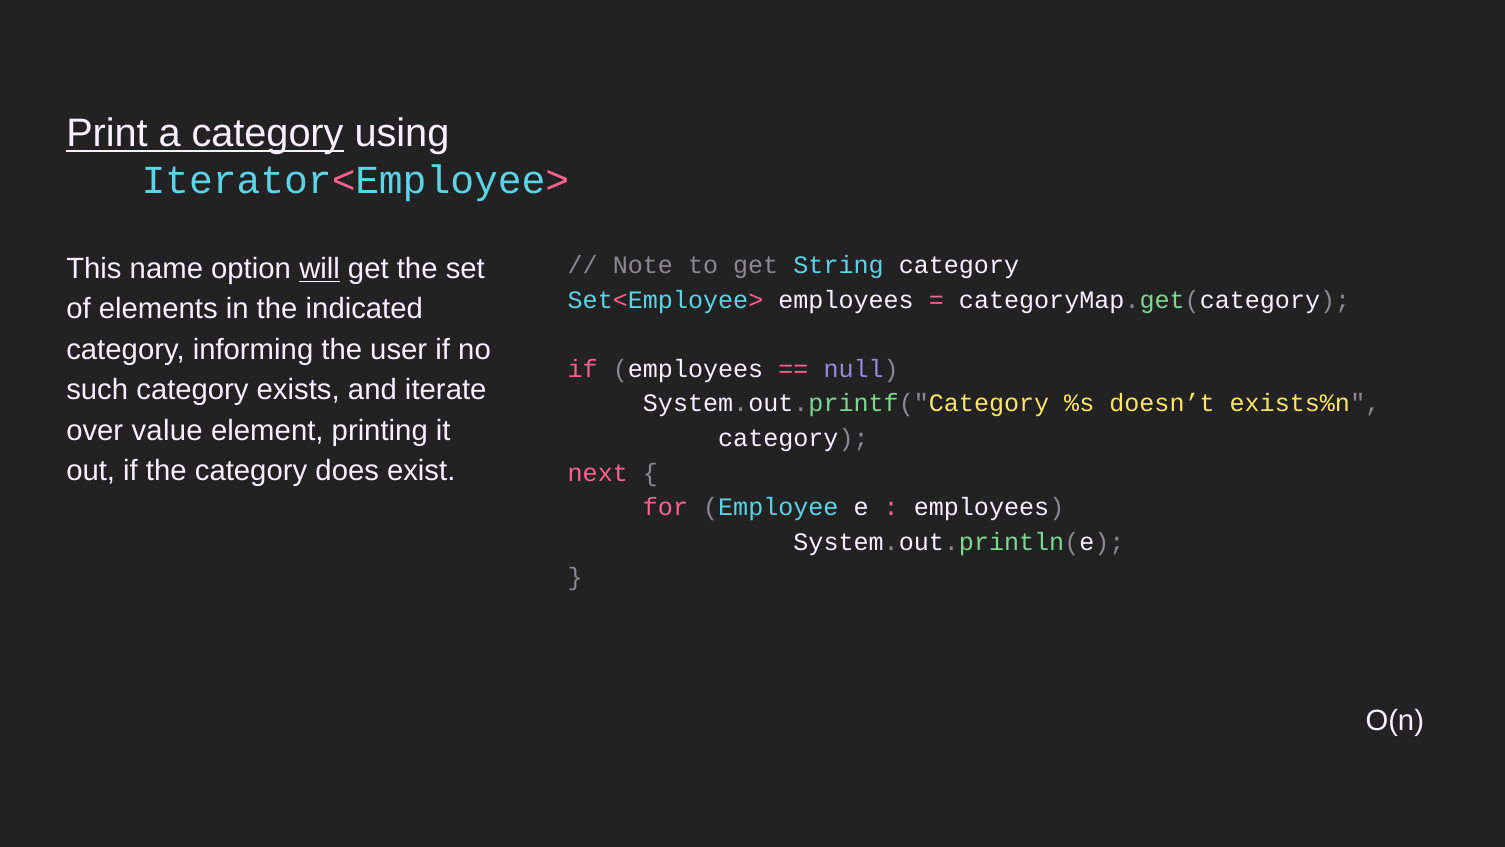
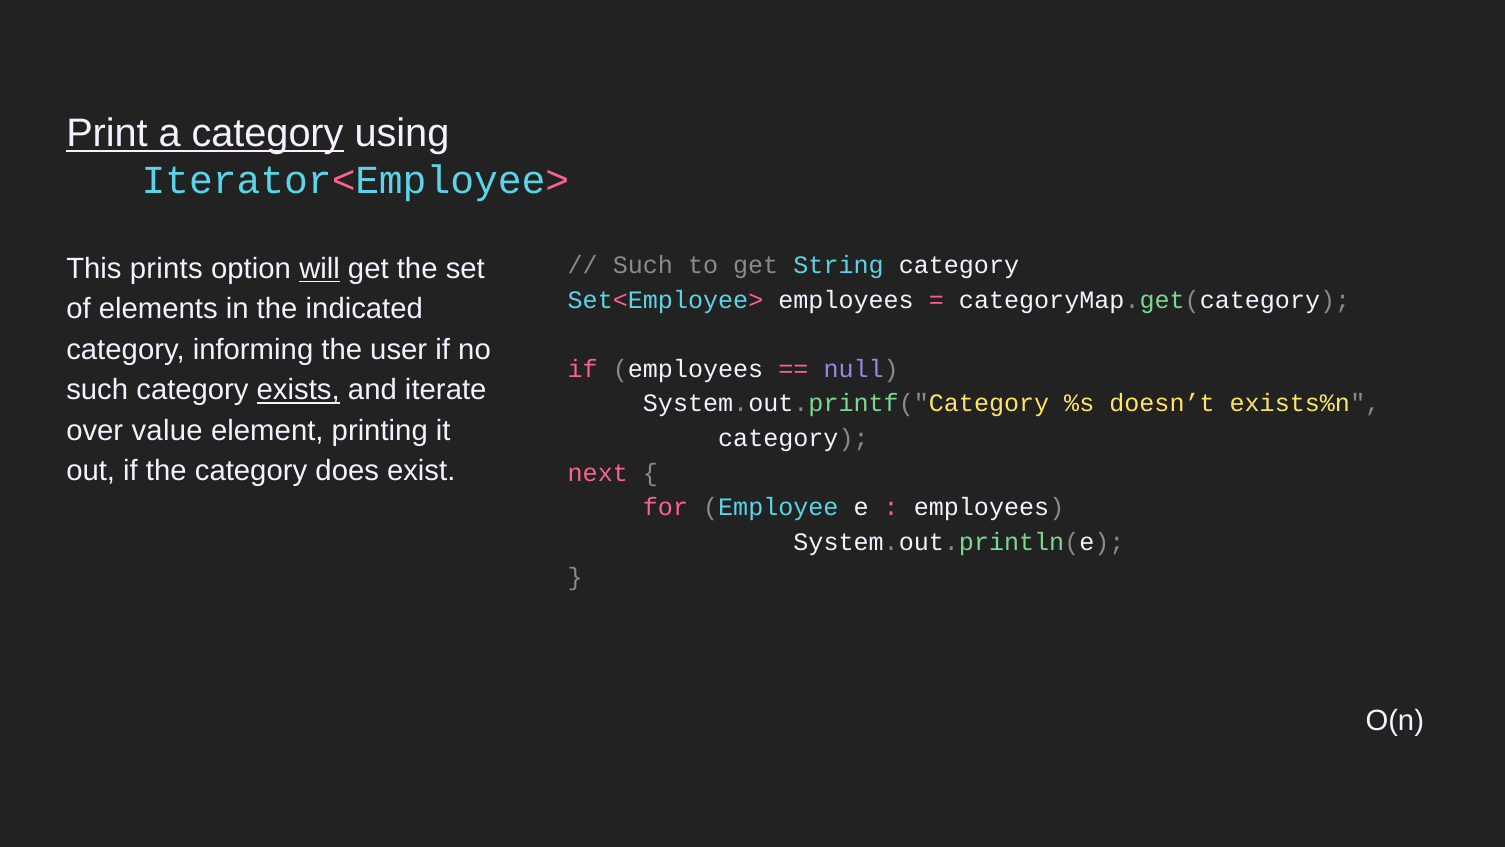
name: name -> prints
Note at (643, 265): Note -> Such
exists underline: none -> present
